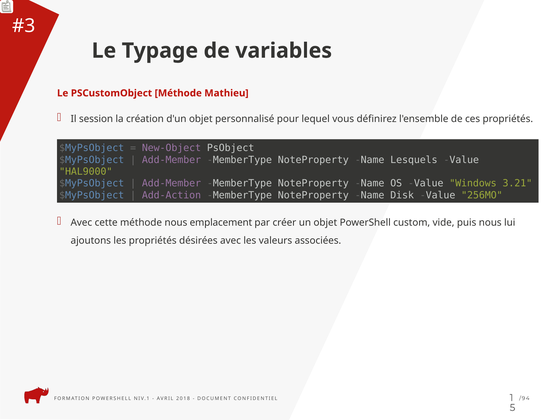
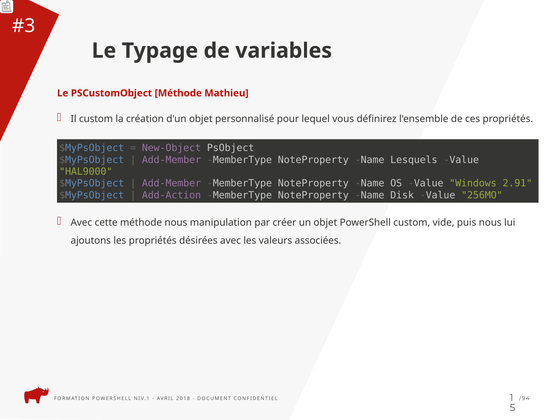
Il session: session -> custom
3.21: 3.21 -> 2.91
emplacement: emplacement -> manipulation
